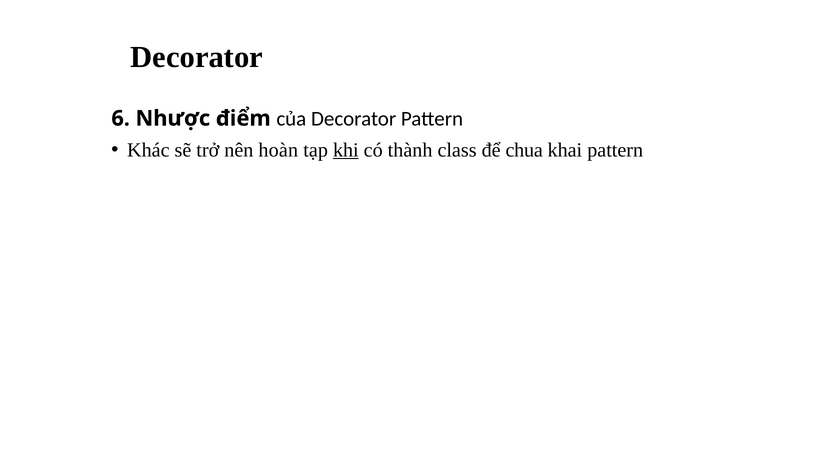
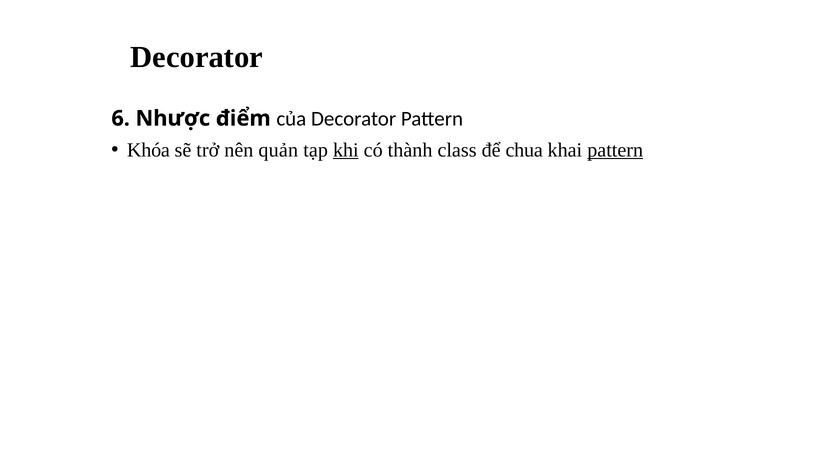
Khác: Khác -> Khóa
hoàn: hoàn -> quản
pattern at (615, 150) underline: none -> present
